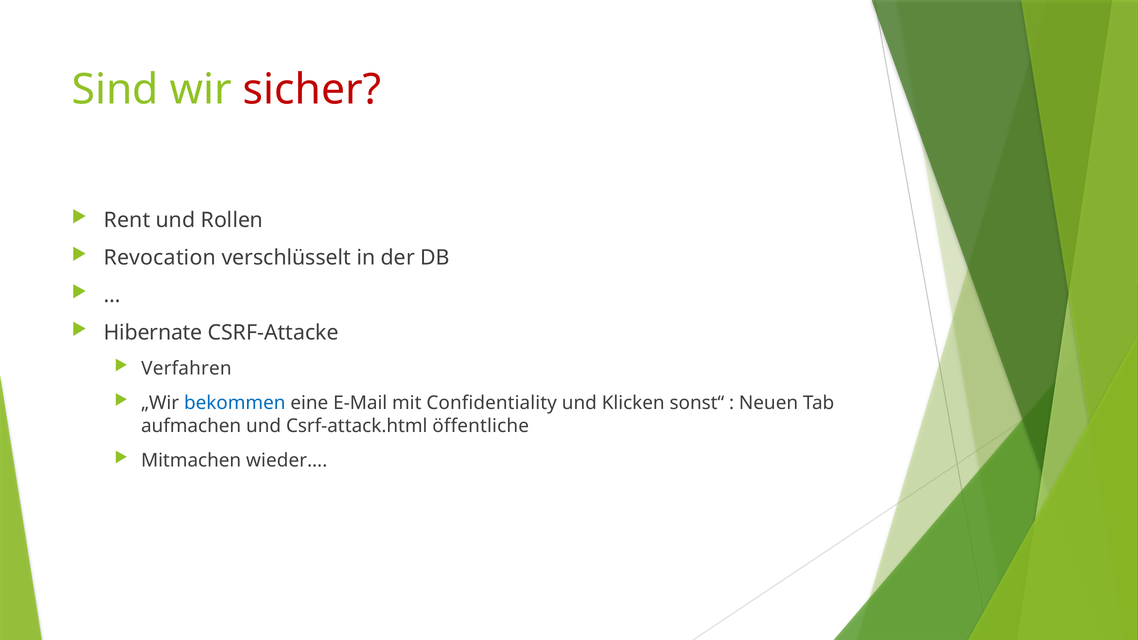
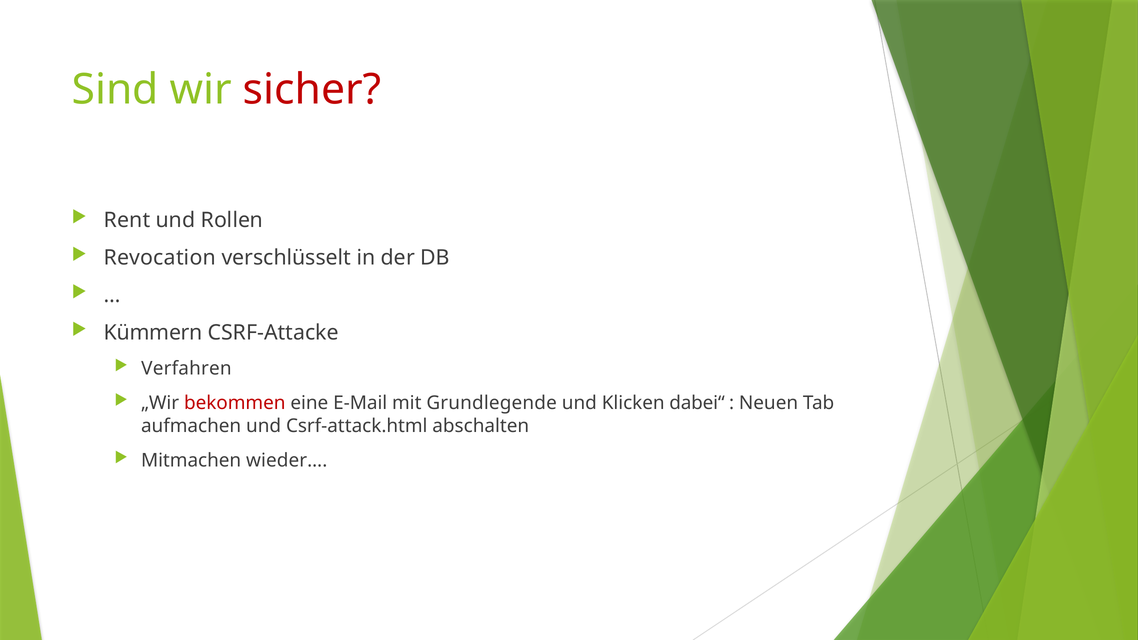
Hibernate: Hibernate -> Kümmern
bekommen colour: blue -> red
Confidentiality: Confidentiality -> Grundlegende
sonst“: sonst“ -> dabei“
öffentliche: öffentliche -> abschalten
